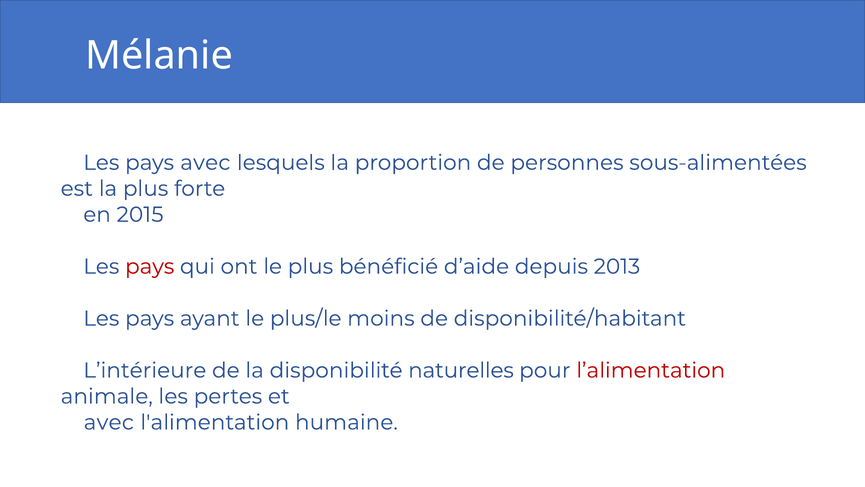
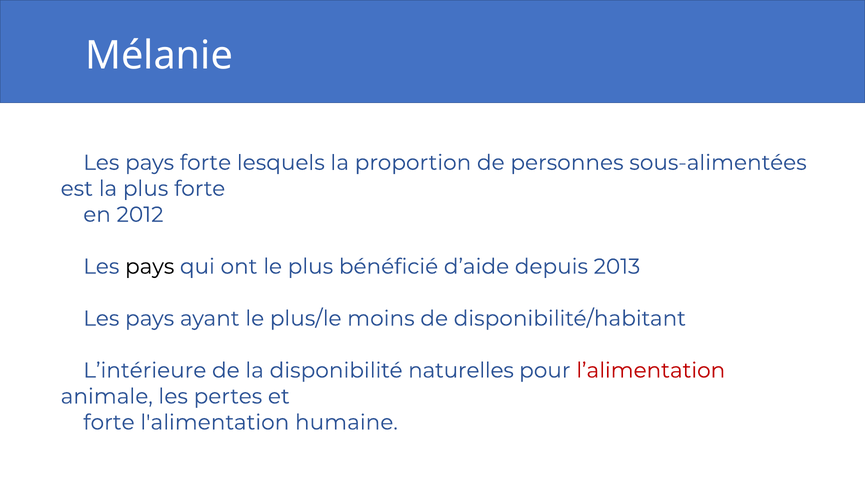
pays avec: avec -> forte
2015: 2015 -> 2012
pays at (150, 266) colour: red -> black
avec at (109, 422): avec -> forte
